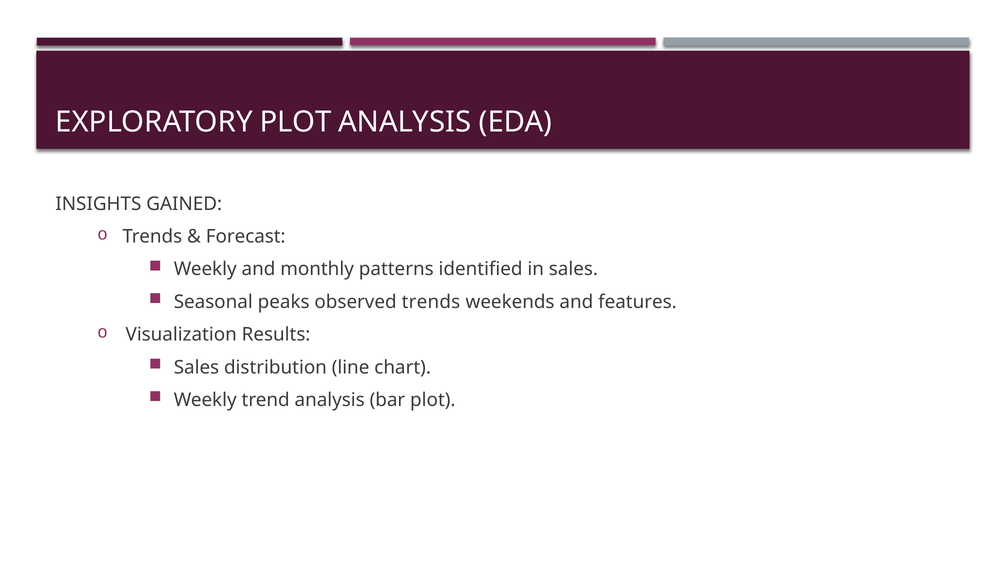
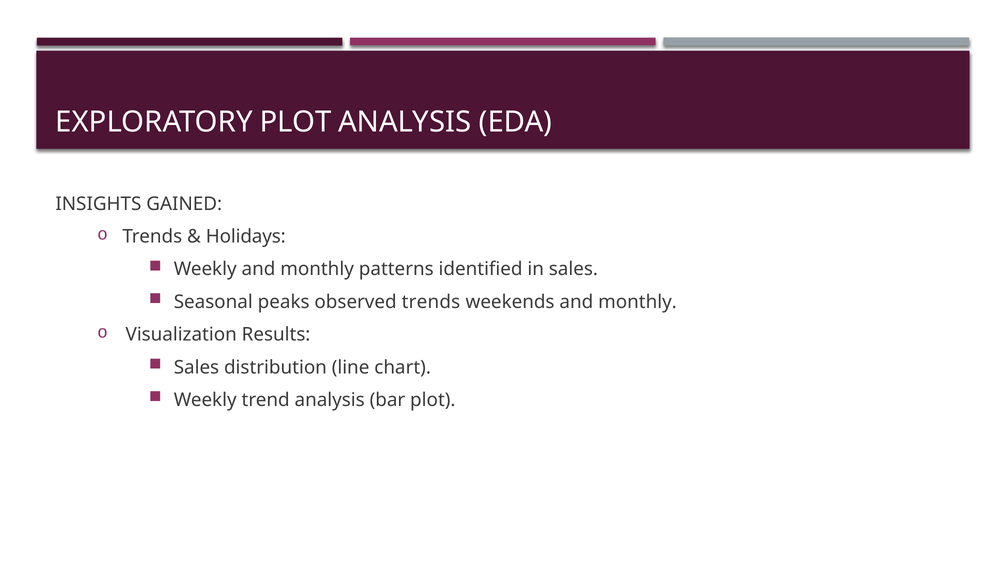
Forecast: Forecast -> Holidays
weekends and features: features -> monthly
